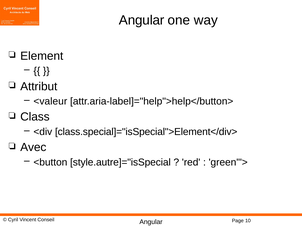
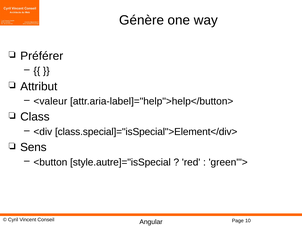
Angular at (142, 20): Angular -> Génère
Element: Element -> Préférer
Avec: Avec -> Sens
